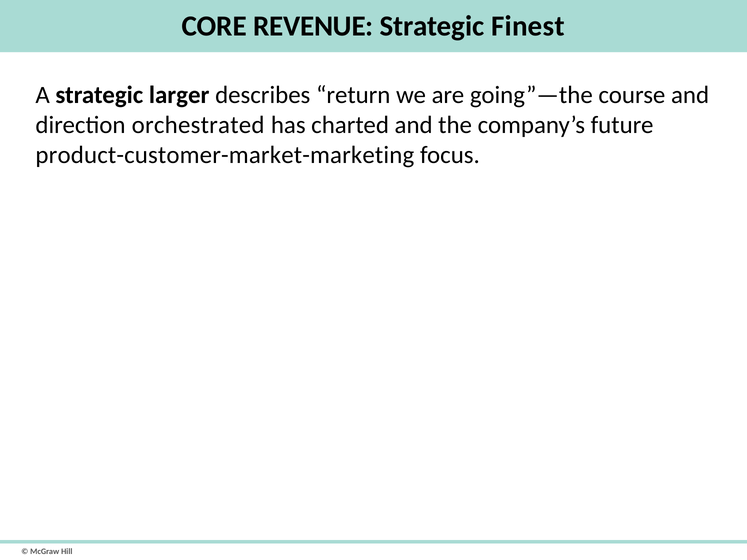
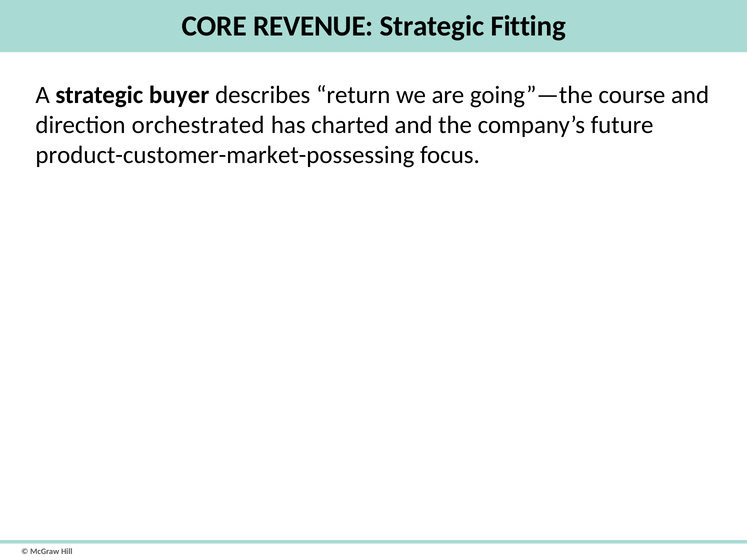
Finest: Finest -> Fitting
larger: larger -> buyer
product-customer-market-marketing: product-customer-market-marketing -> product-customer-market-possessing
